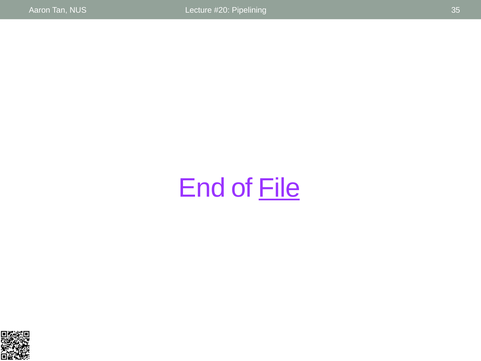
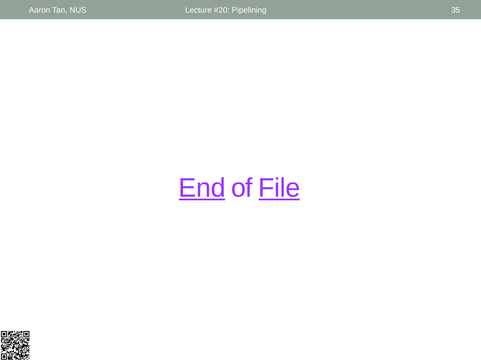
End underline: none -> present
